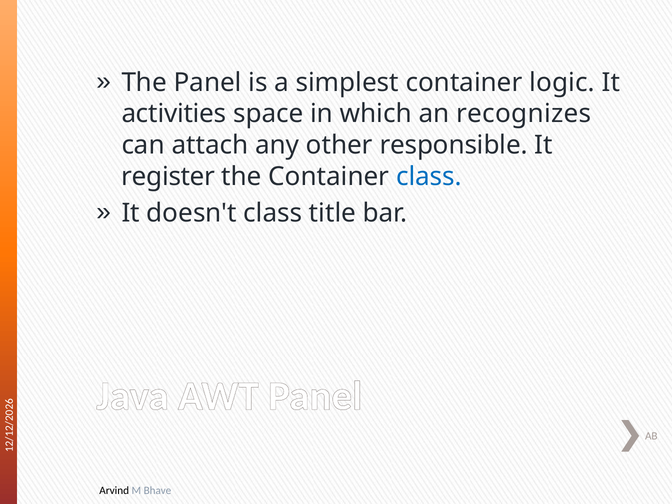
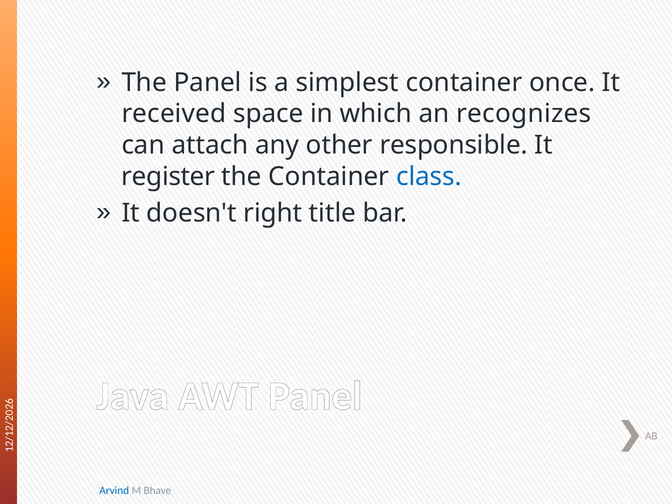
logic: logic -> once
activities: activities -> received
doesn't class: class -> right
Arvind colour: black -> blue
